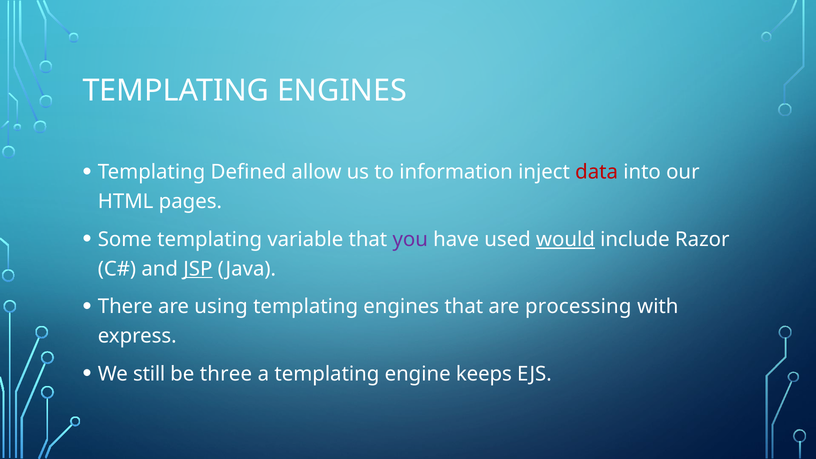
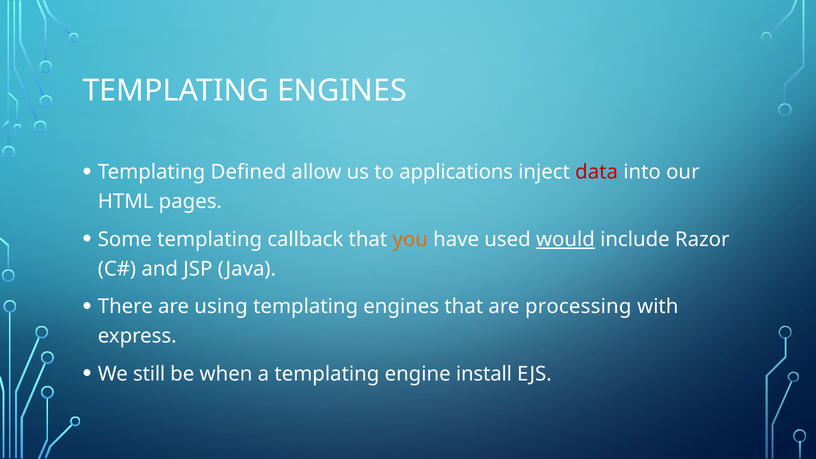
information: information -> applications
variable: variable -> callback
you colour: purple -> orange
JSP underline: present -> none
three: three -> when
keeps: keeps -> install
